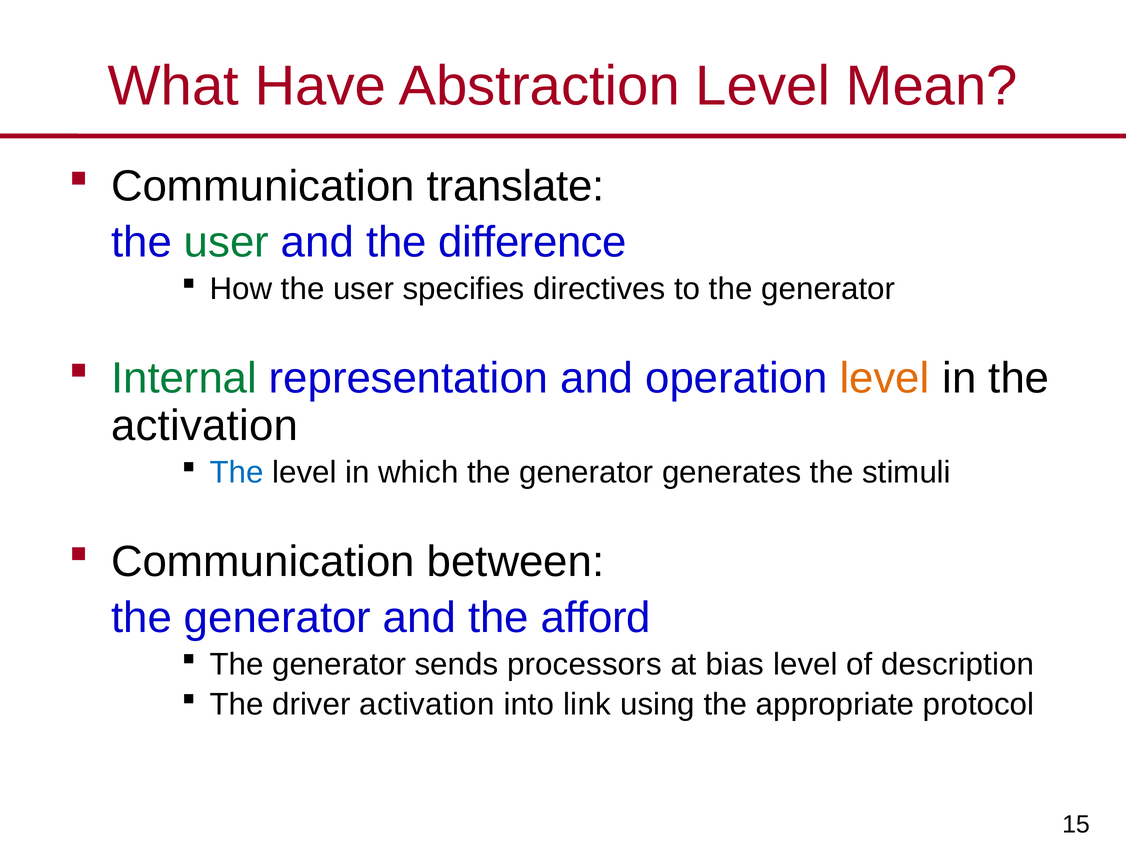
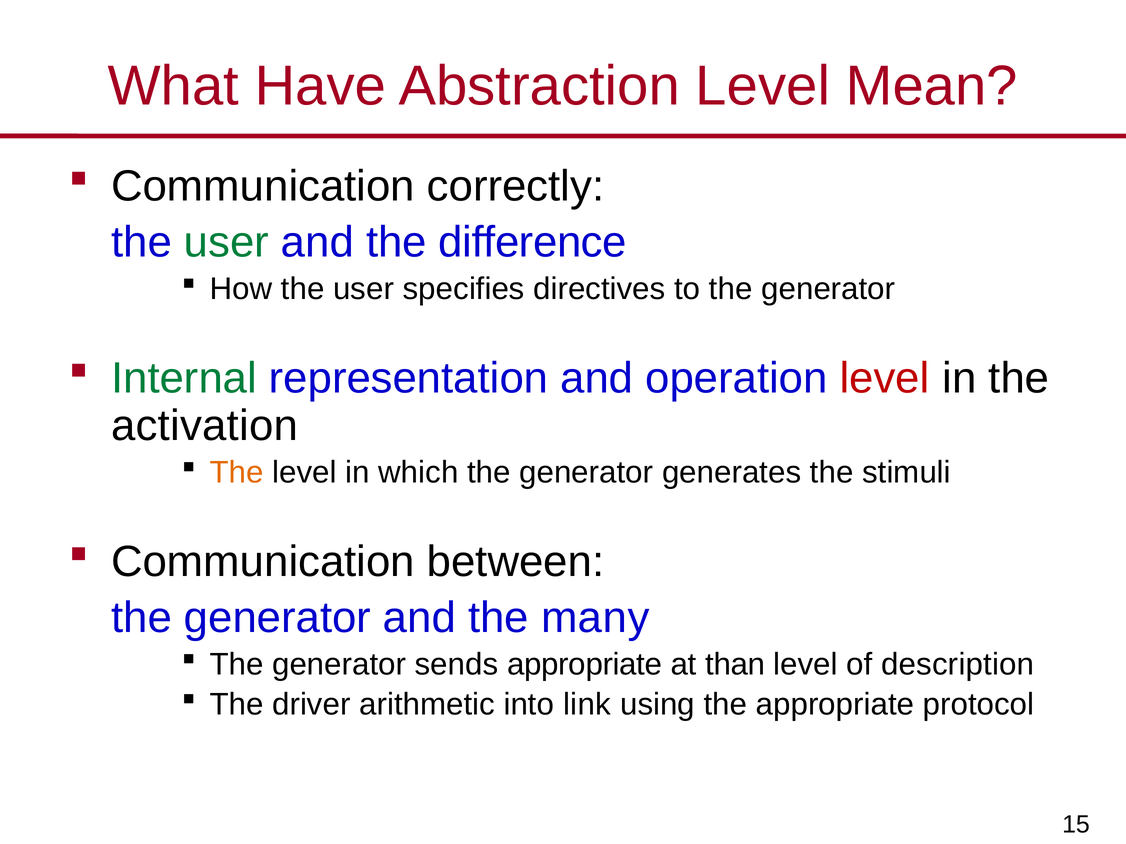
translate: translate -> correctly
level at (885, 379) colour: orange -> red
The at (237, 473) colour: blue -> orange
afford: afford -> many
sends processors: processors -> appropriate
bias: bias -> than
driver activation: activation -> arithmetic
